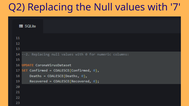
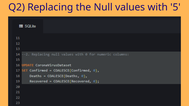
7: 7 -> 5
